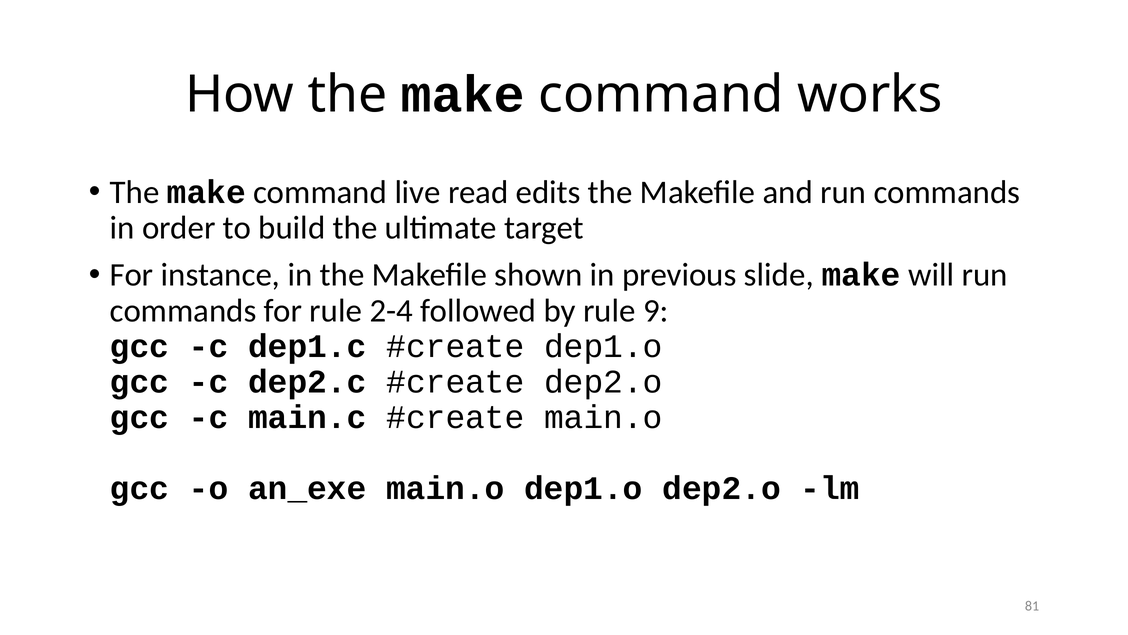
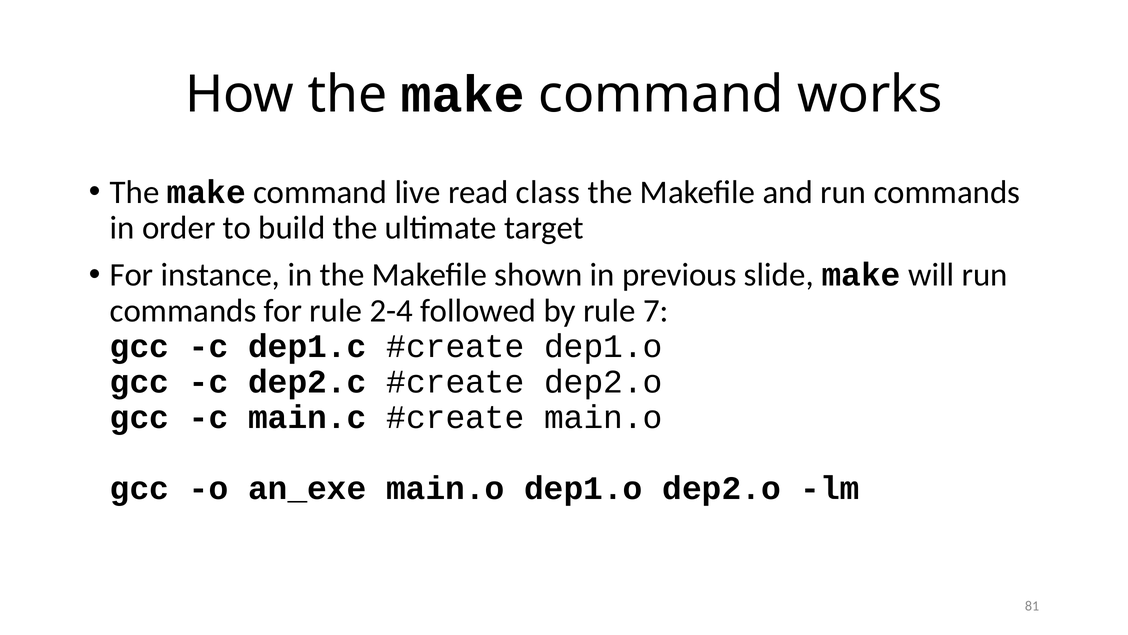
edits: edits -> class
9: 9 -> 7
